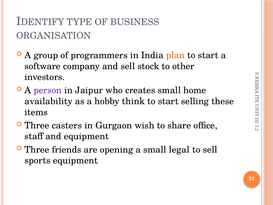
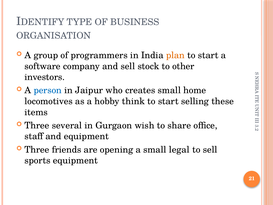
person colour: purple -> blue
availability: availability -> locomotives
casters: casters -> several
